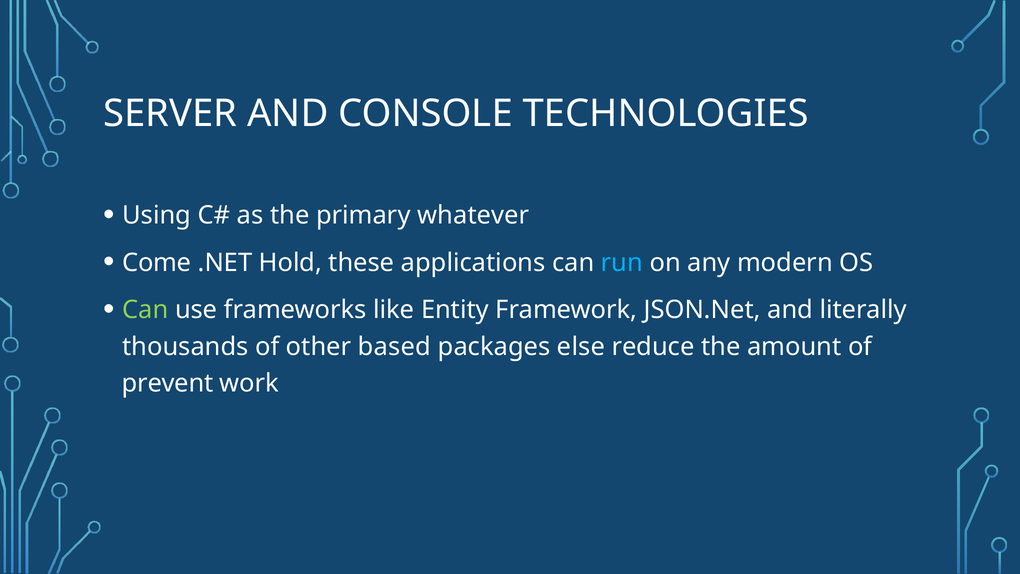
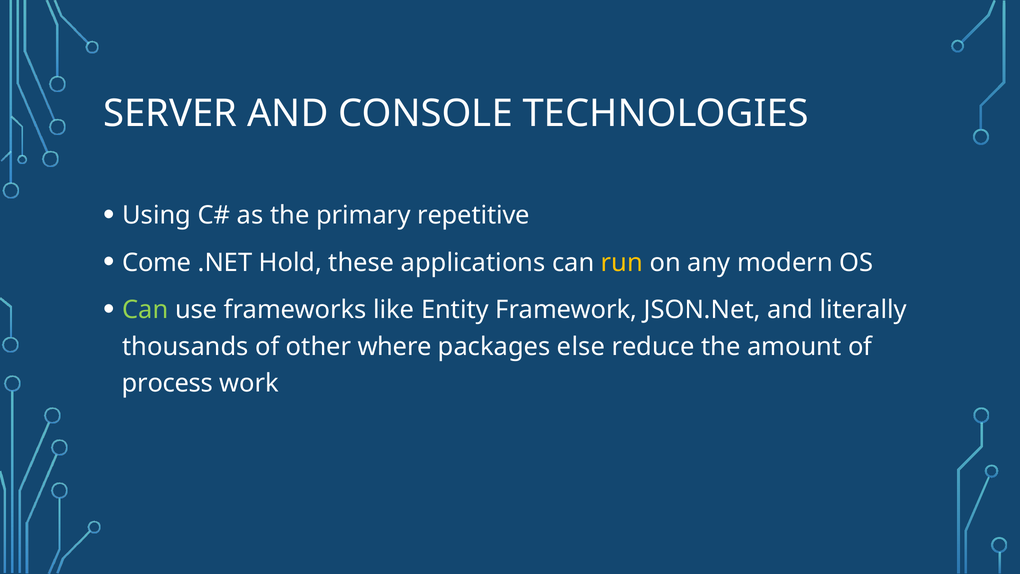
whatever: whatever -> repetitive
run colour: light blue -> yellow
based: based -> where
prevent: prevent -> process
